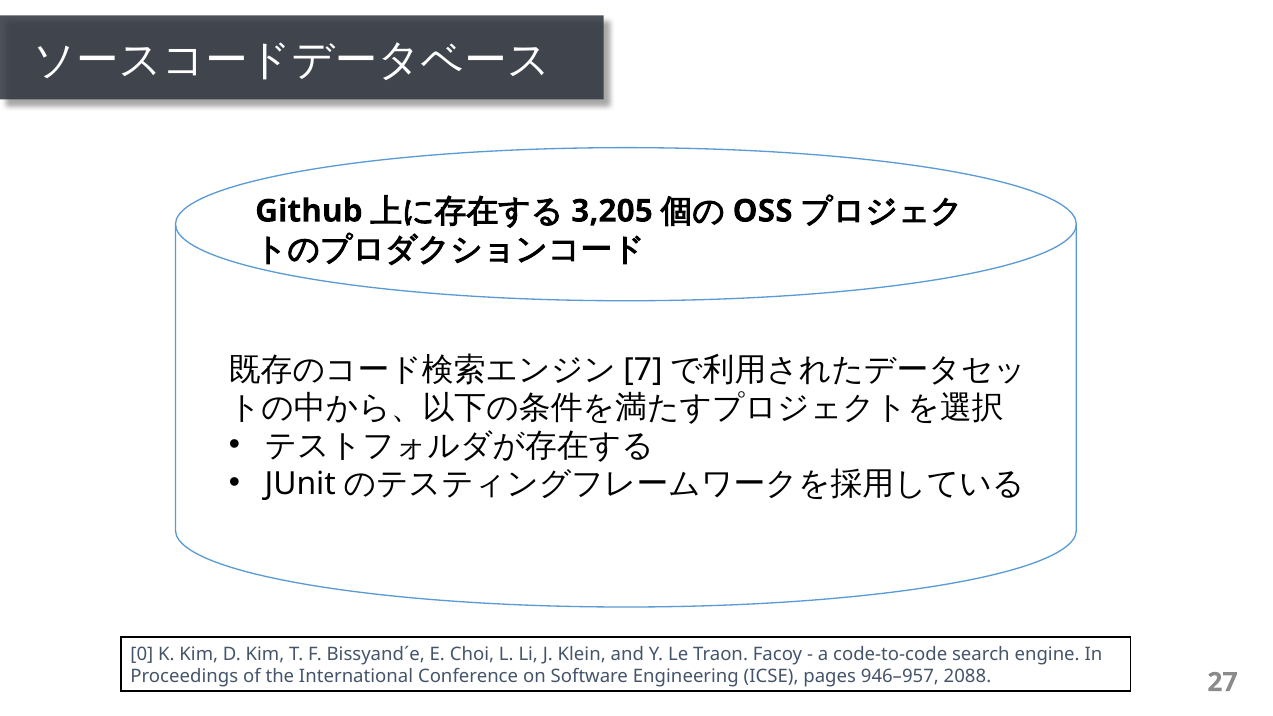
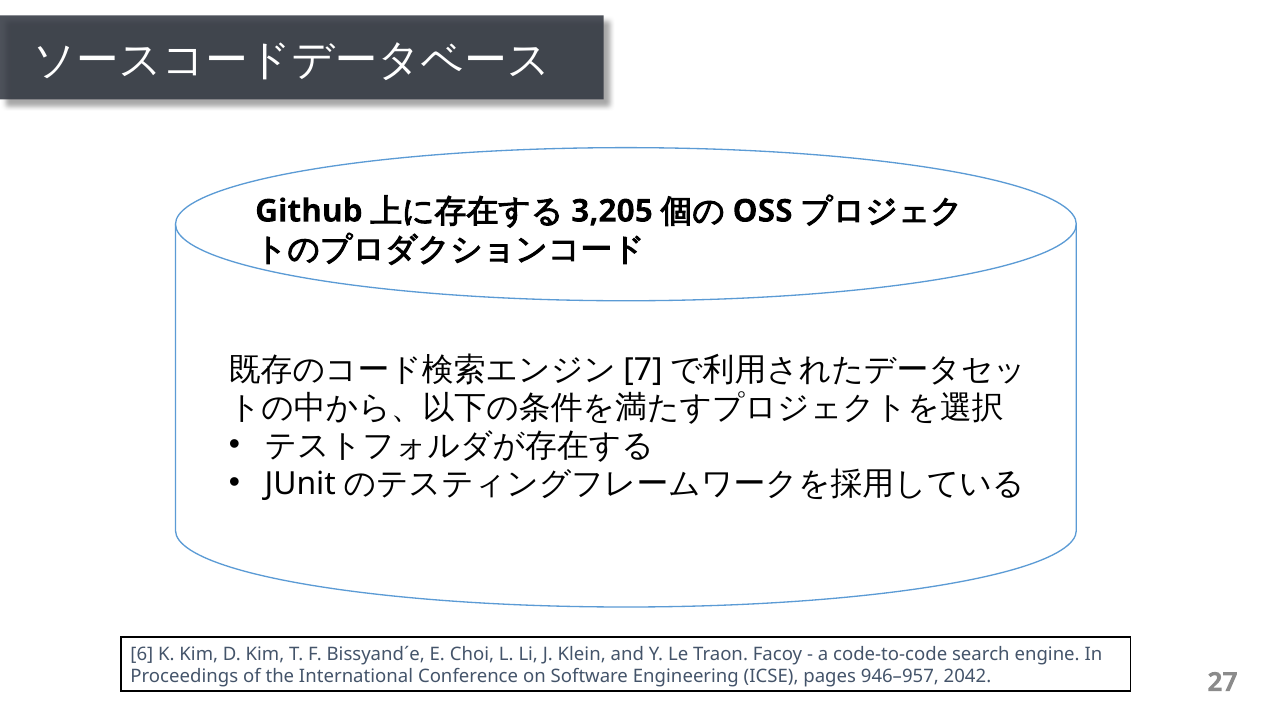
0: 0 -> 6
2088: 2088 -> 2042
